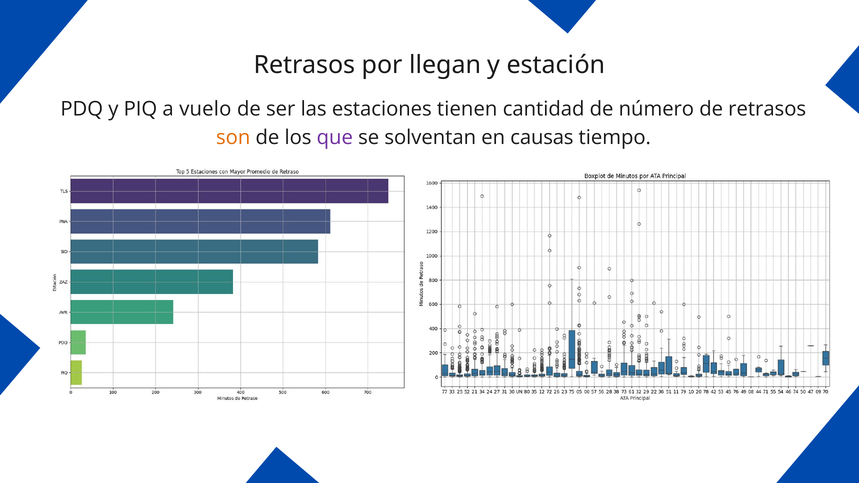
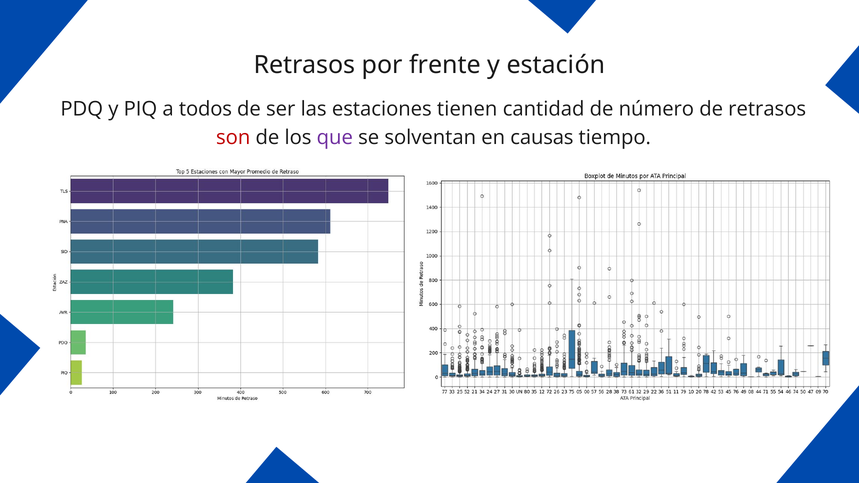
llegan: llegan -> frente
vuelo: vuelo -> todos
son colour: orange -> red
